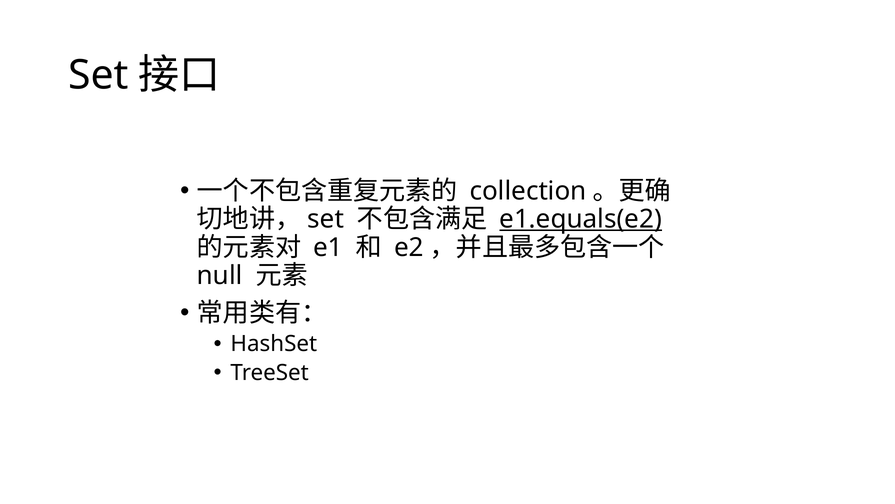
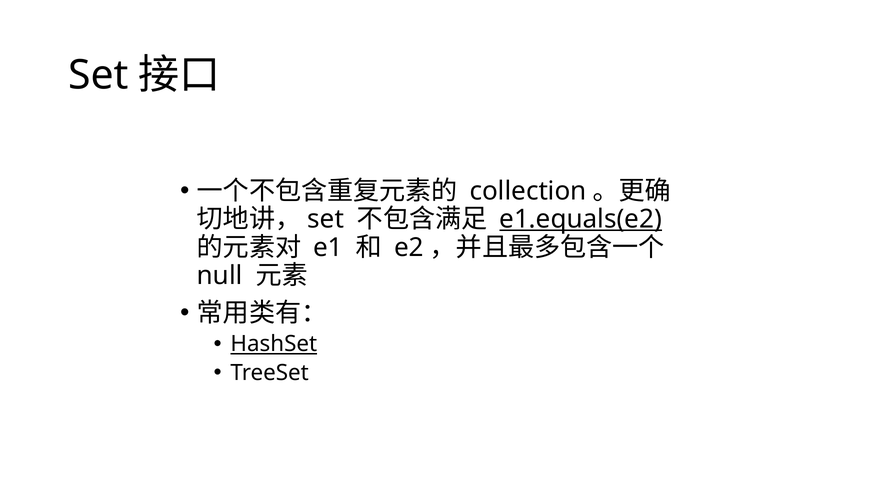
HashSet underline: none -> present
